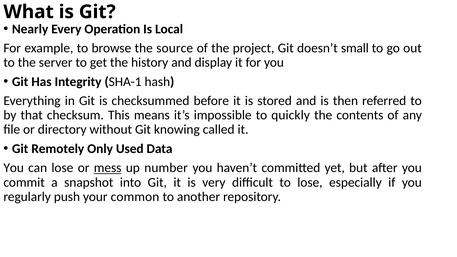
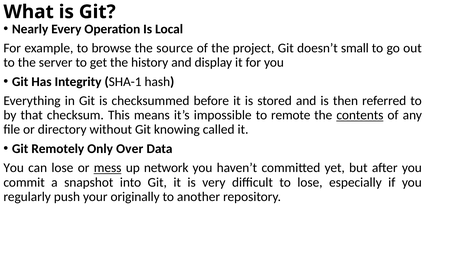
quickly: quickly -> remote
contents underline: none -> present
Used: Used -> Over
number: number -> network
common: common -> originally
